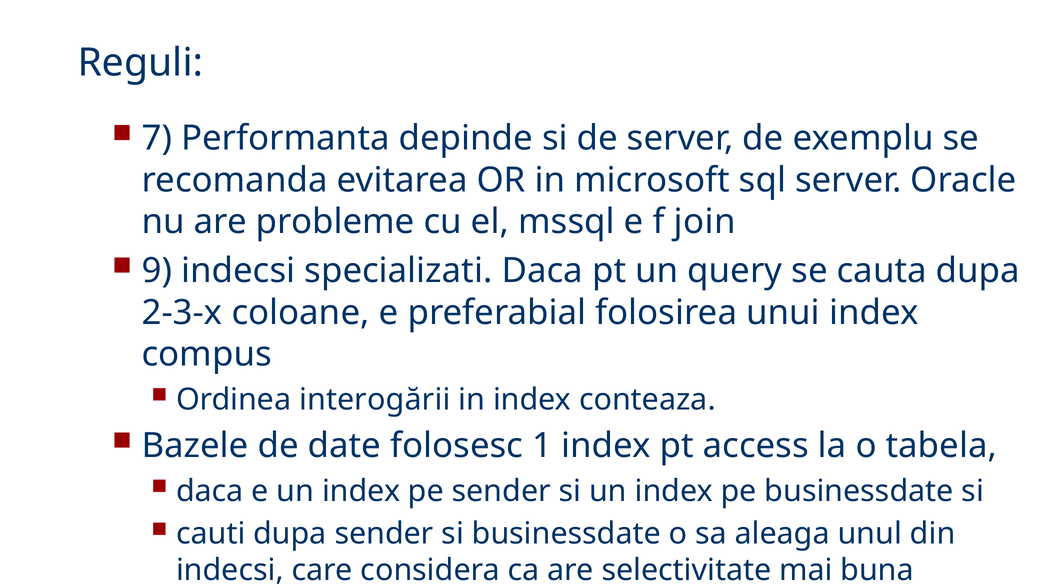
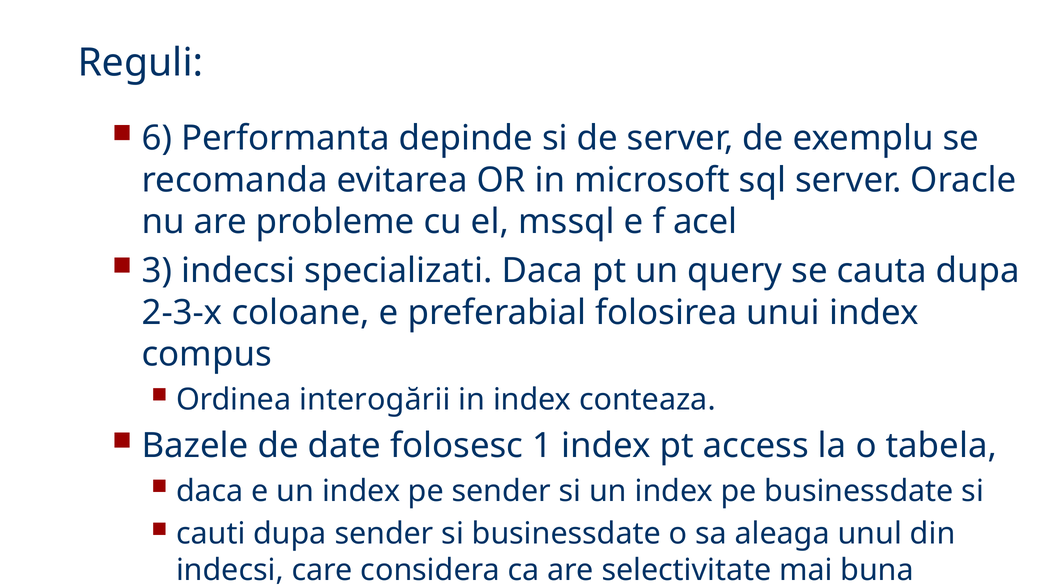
7: 7 -> 6
join: join -> acel
9: 9 -> 3
